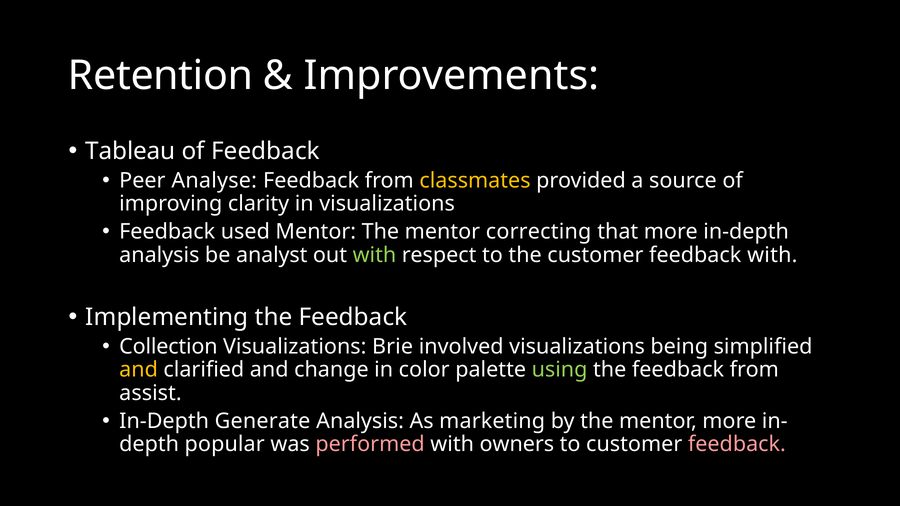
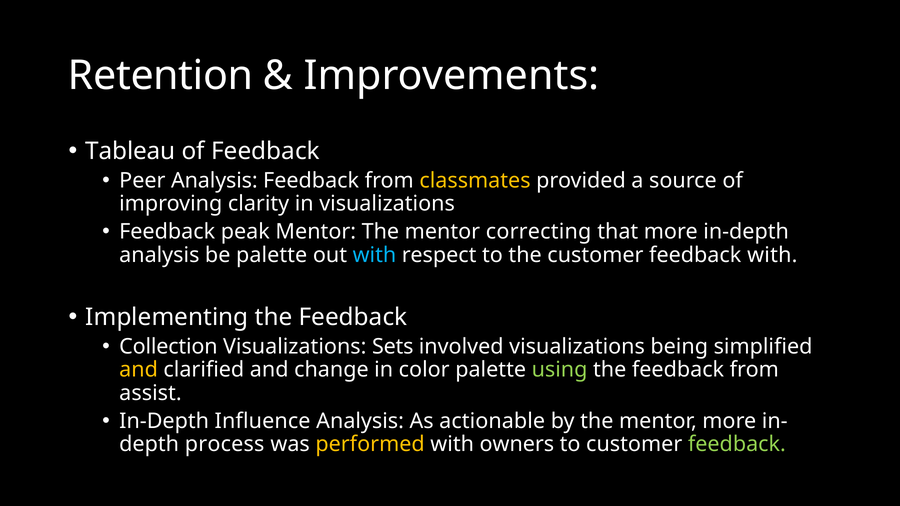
Peer Analyse: Analyse -> Analysis
used: used -> peak
be analyst: analyst -> palette
with at (374, 255) colour: light green -> light blue
Brie: Brie -> Sets
Generate: Generate -> Influence
marketing: marketing -> actionable
popular: popular -> process
performed colour: pink -> yellow
feedback at (737, 445) colour: pink -> light green
